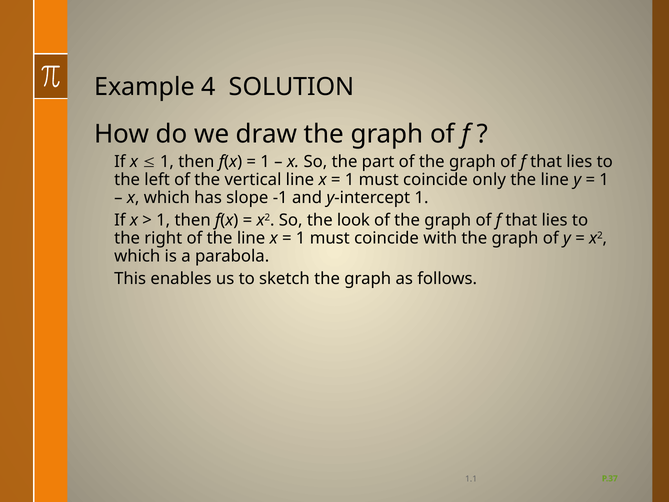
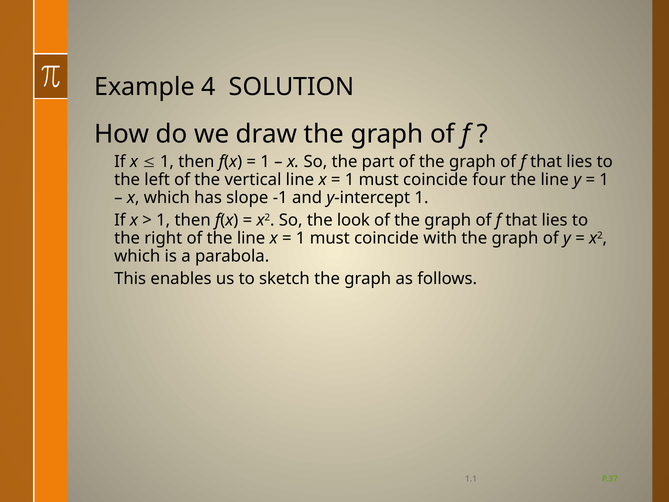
only: only -> four
